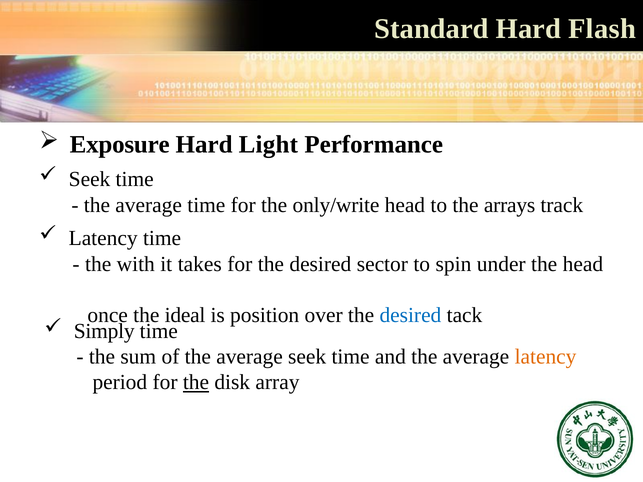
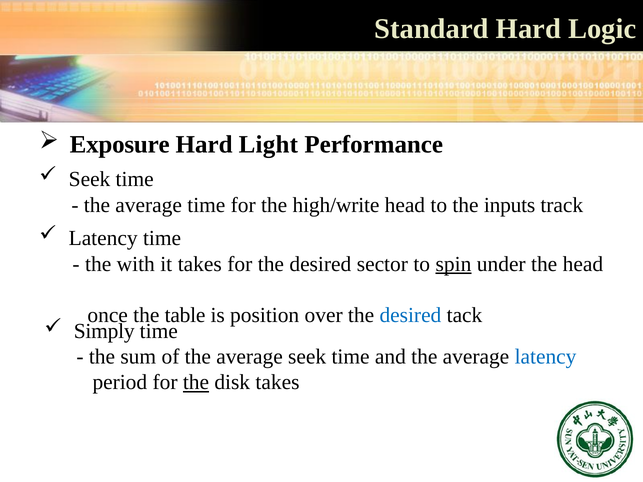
Flash: Flash -> Logic
only/write: only/write -> high/write
arrays: arrays -> inputs
spin underline: none -> present
ideal: ideal -> table
latency at (546, 357) colour: orange -> blue
disk array: array -> takes
